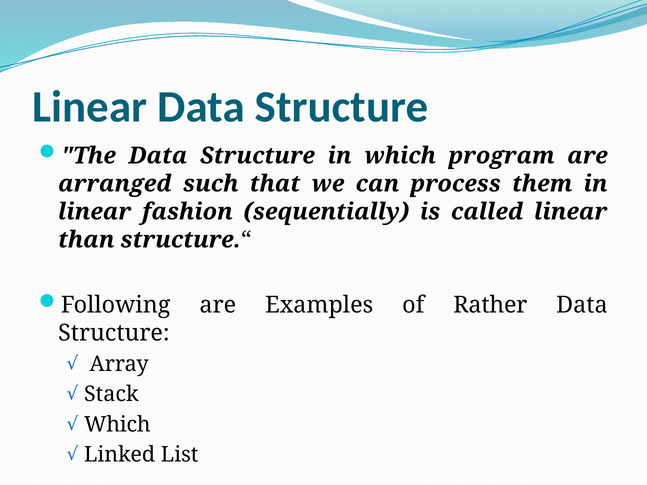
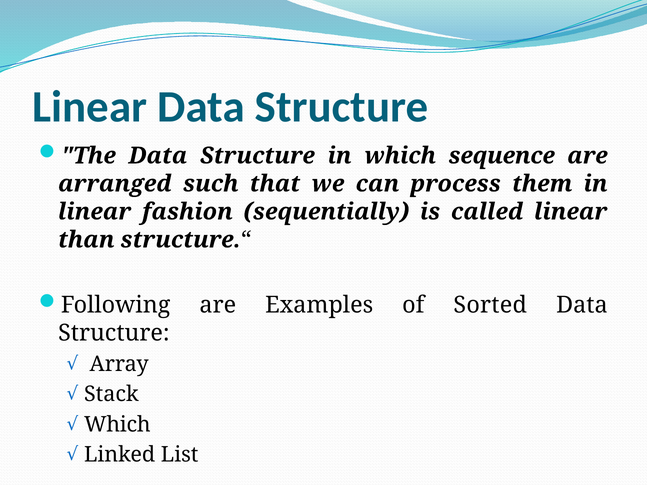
program: program -> sequence
Rather: Rather -> Sorted
